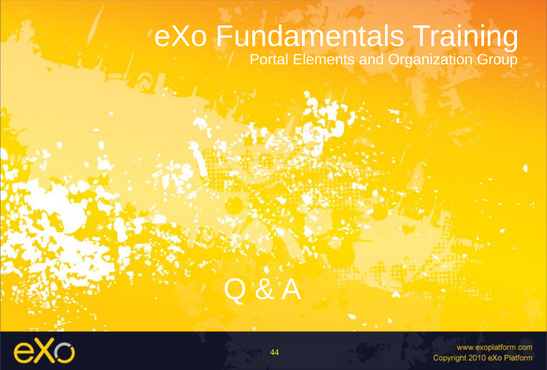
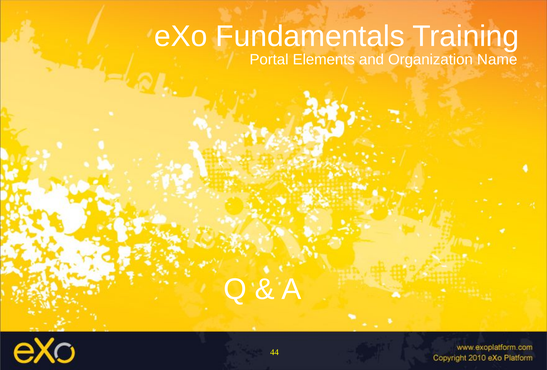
Group: Group -> Name
